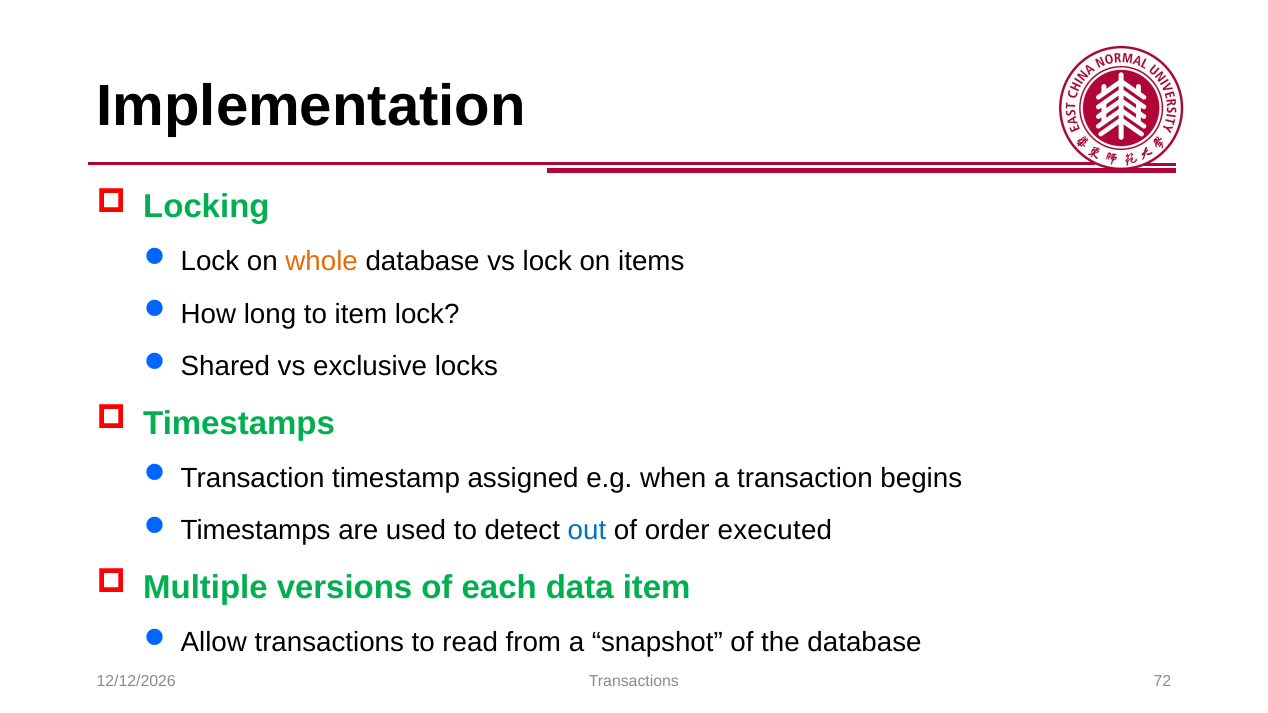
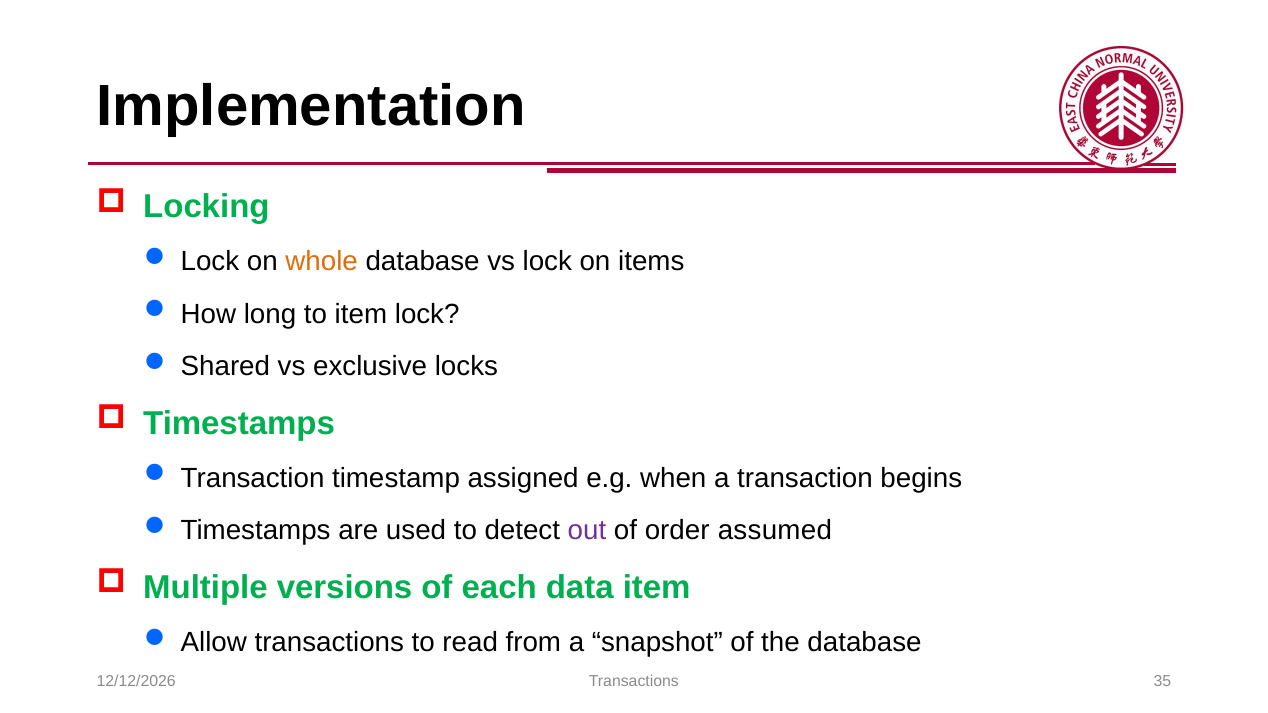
out colour: blue -> purple
executed: executed -> assumed
72: 72 -> 35
